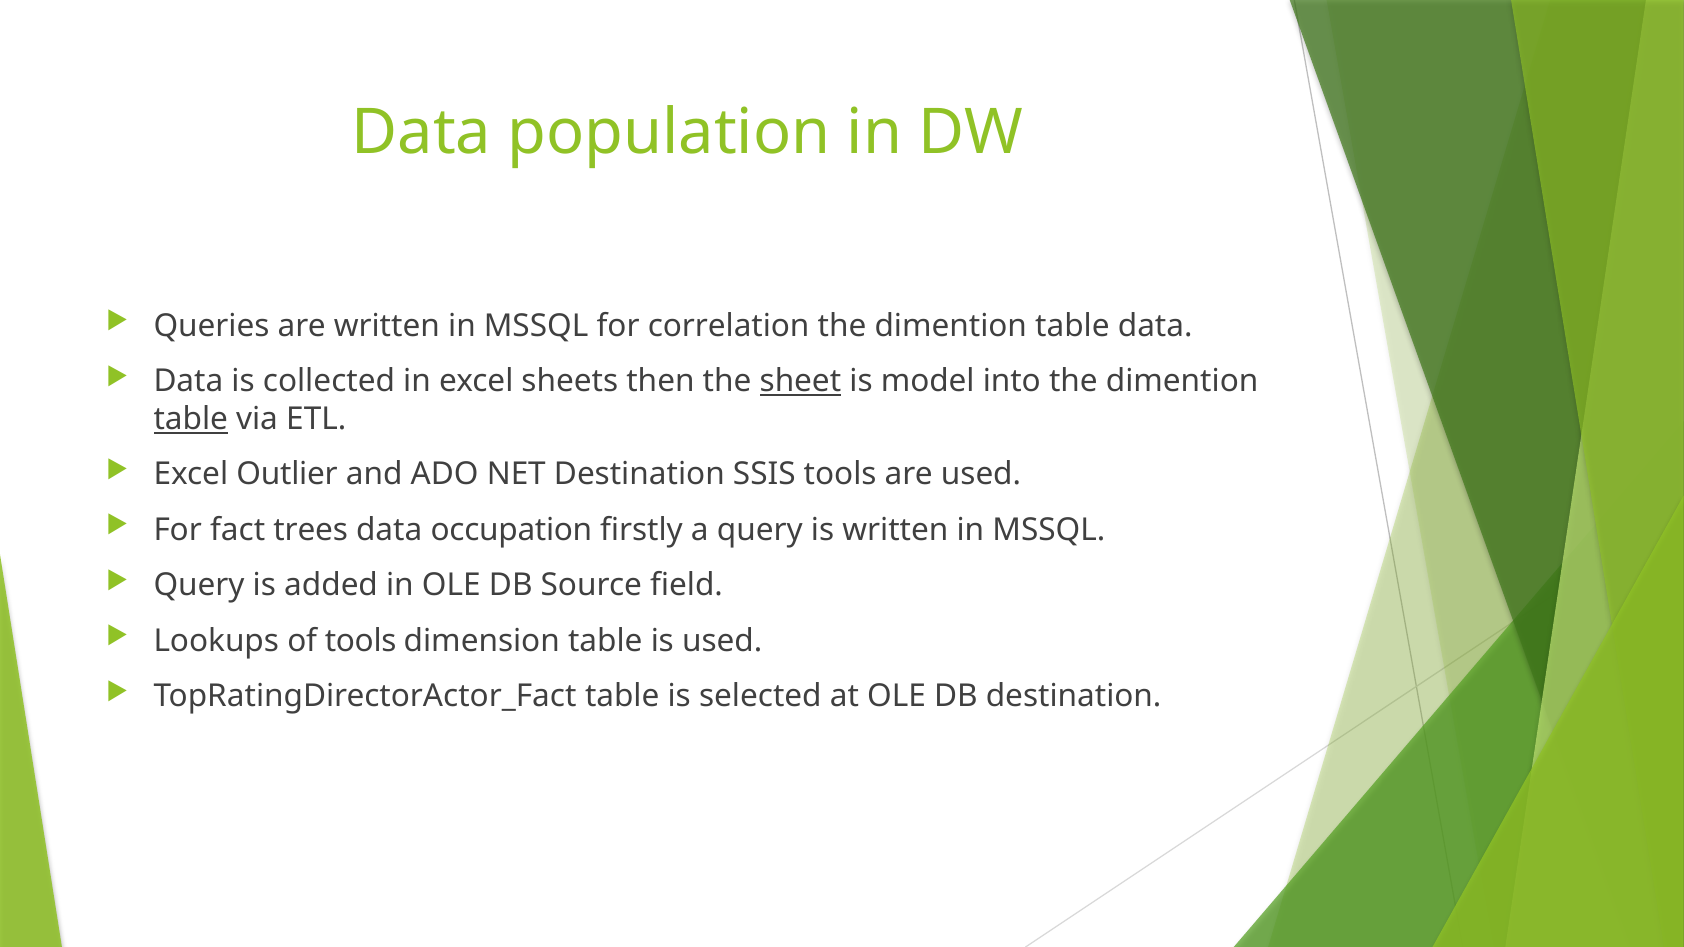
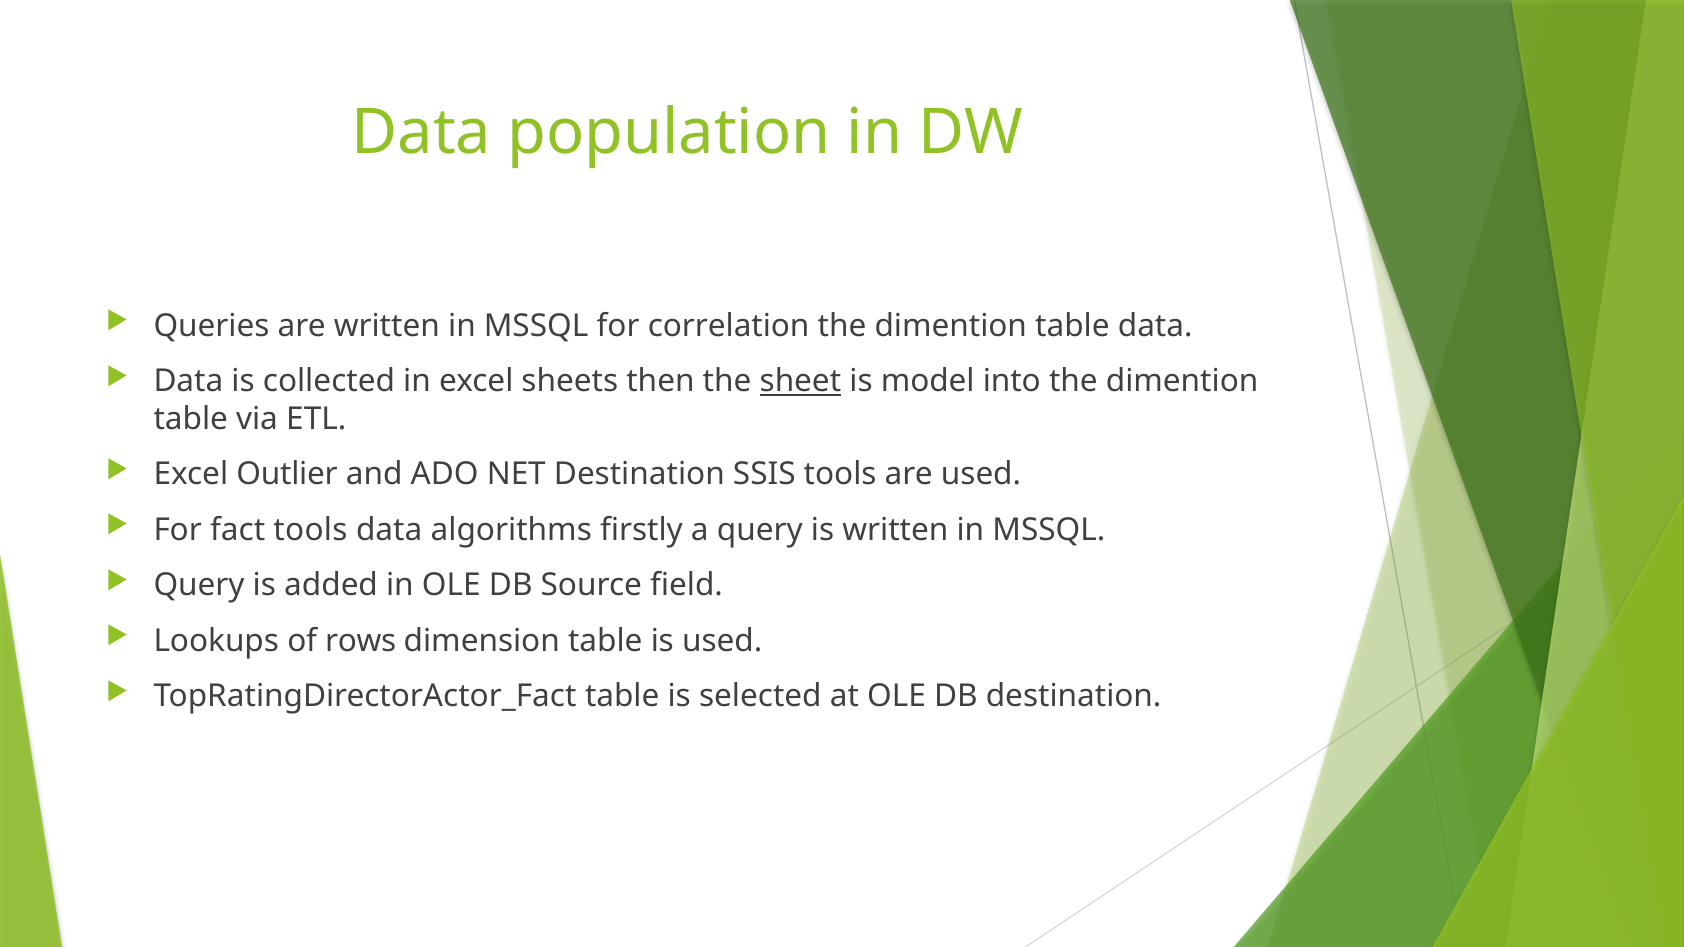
table at (191, 419) underline: present -> none
fact trees: trees -> tools
occupation: occupation -> algorithms
of tools: tools -> rows
